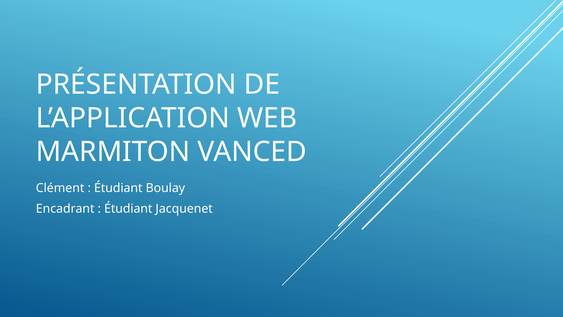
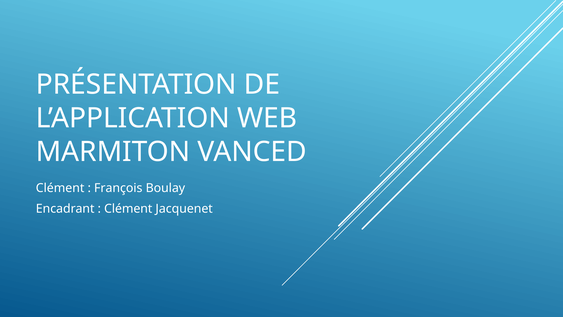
Étudiant at (118, 188): Étudiant -> François
Étudiant at (128, 209): Étudiant -> Clément
